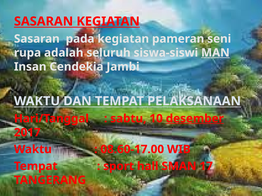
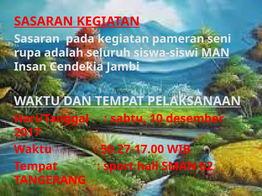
desember underline: present -> none
08.60-17.00: 08.60-17.00 -> 50.27-17.00
17: 17 -> 62
